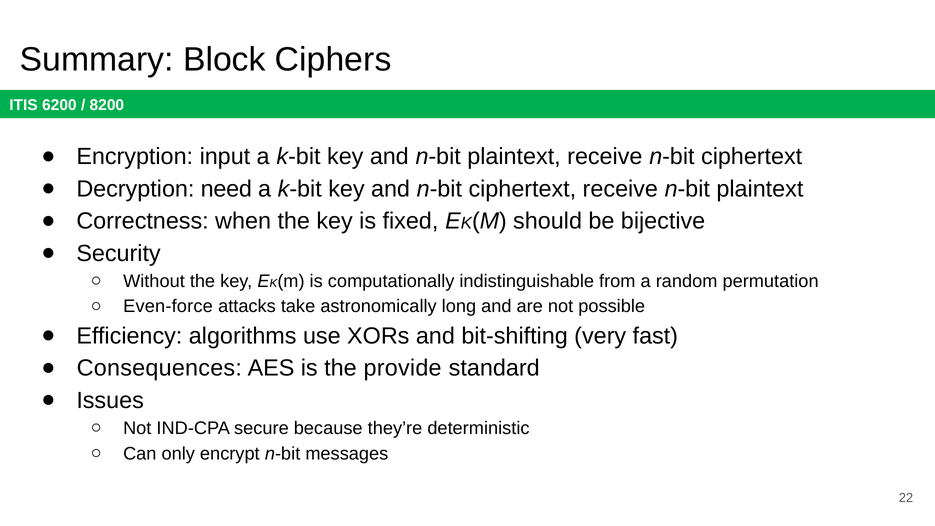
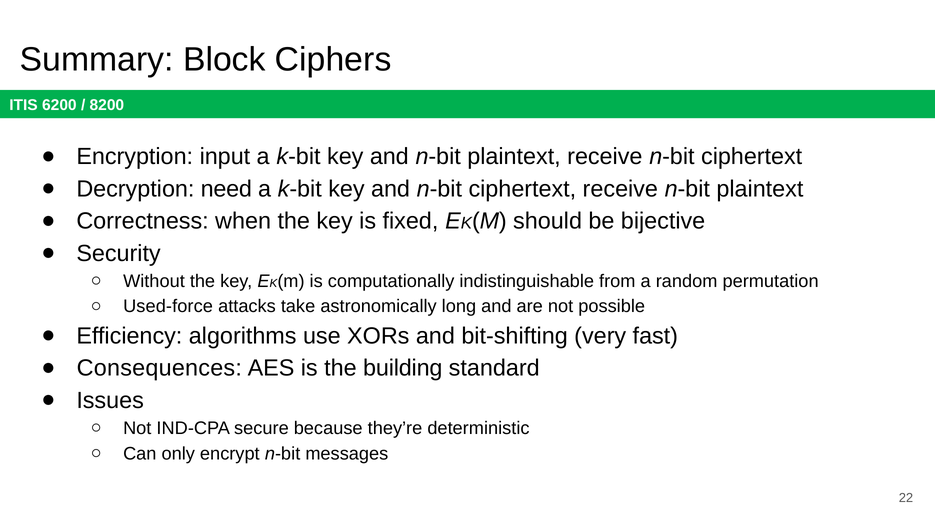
Even-force: Even-force -> Used-force
provide: provide -> building
